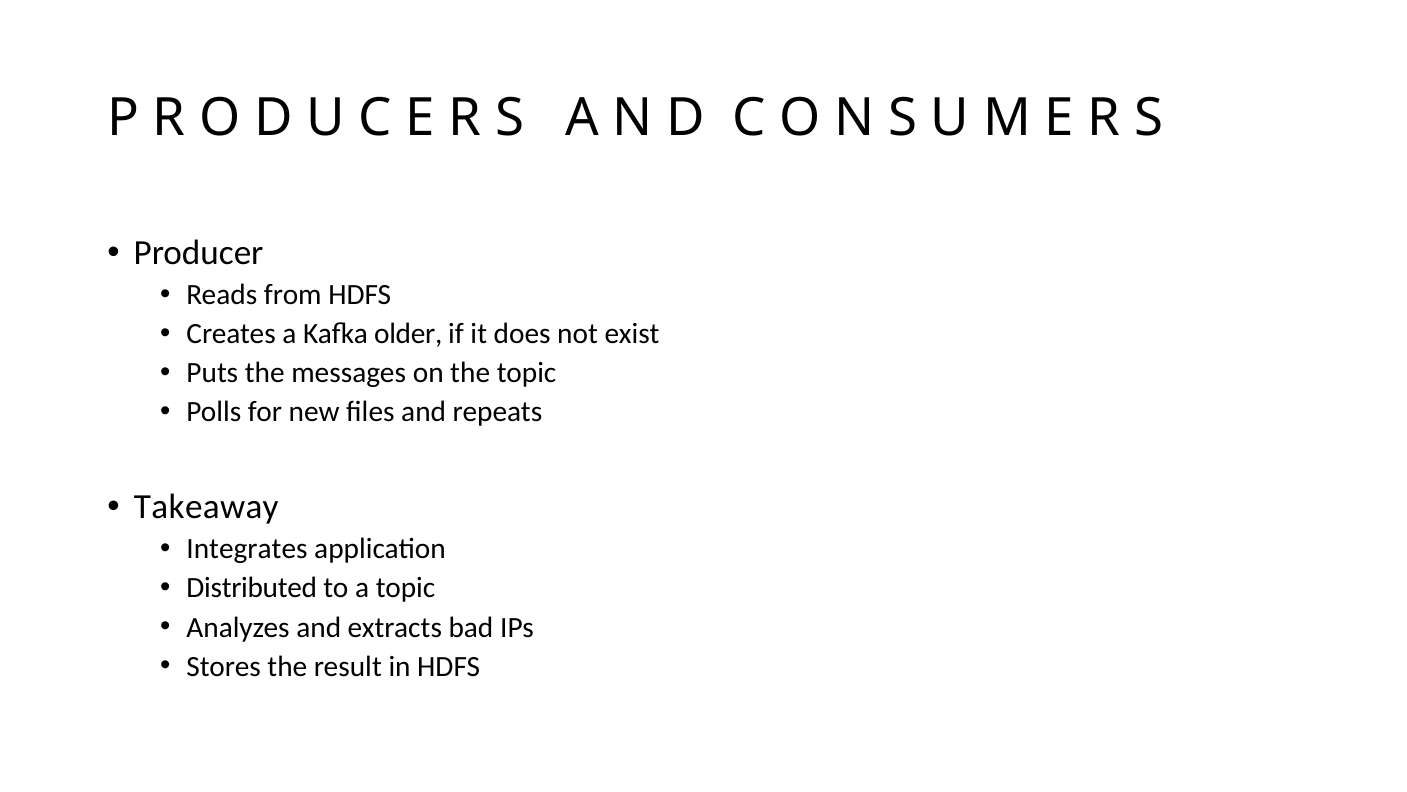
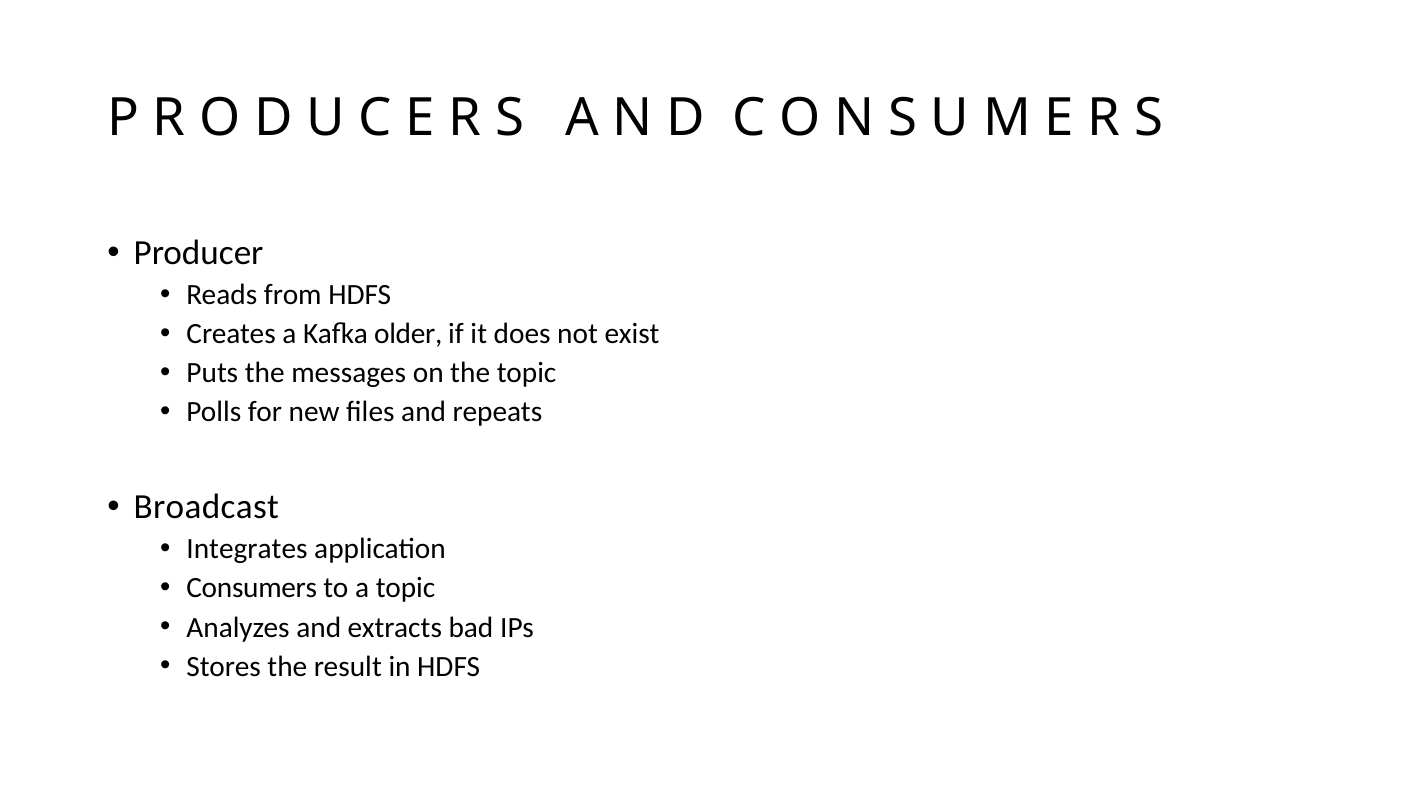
Takeaway: Takeaway -> Broadcast
Distributed: Distributed -> Consumers
